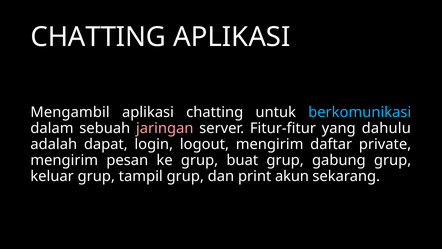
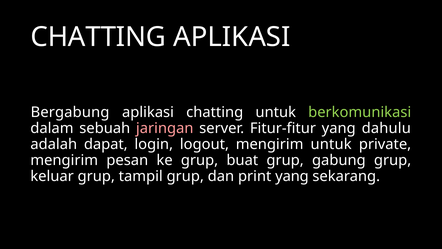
Mengambil: Mengambil -> Bergabung
berkomunikasi colour: light blue -> light green
mengirim daftar: daftar -> untuk
print akun: akun -> yang
